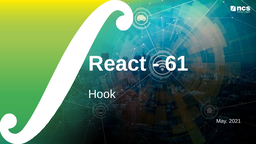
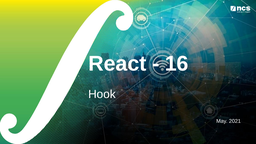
61: 61 -> 16
